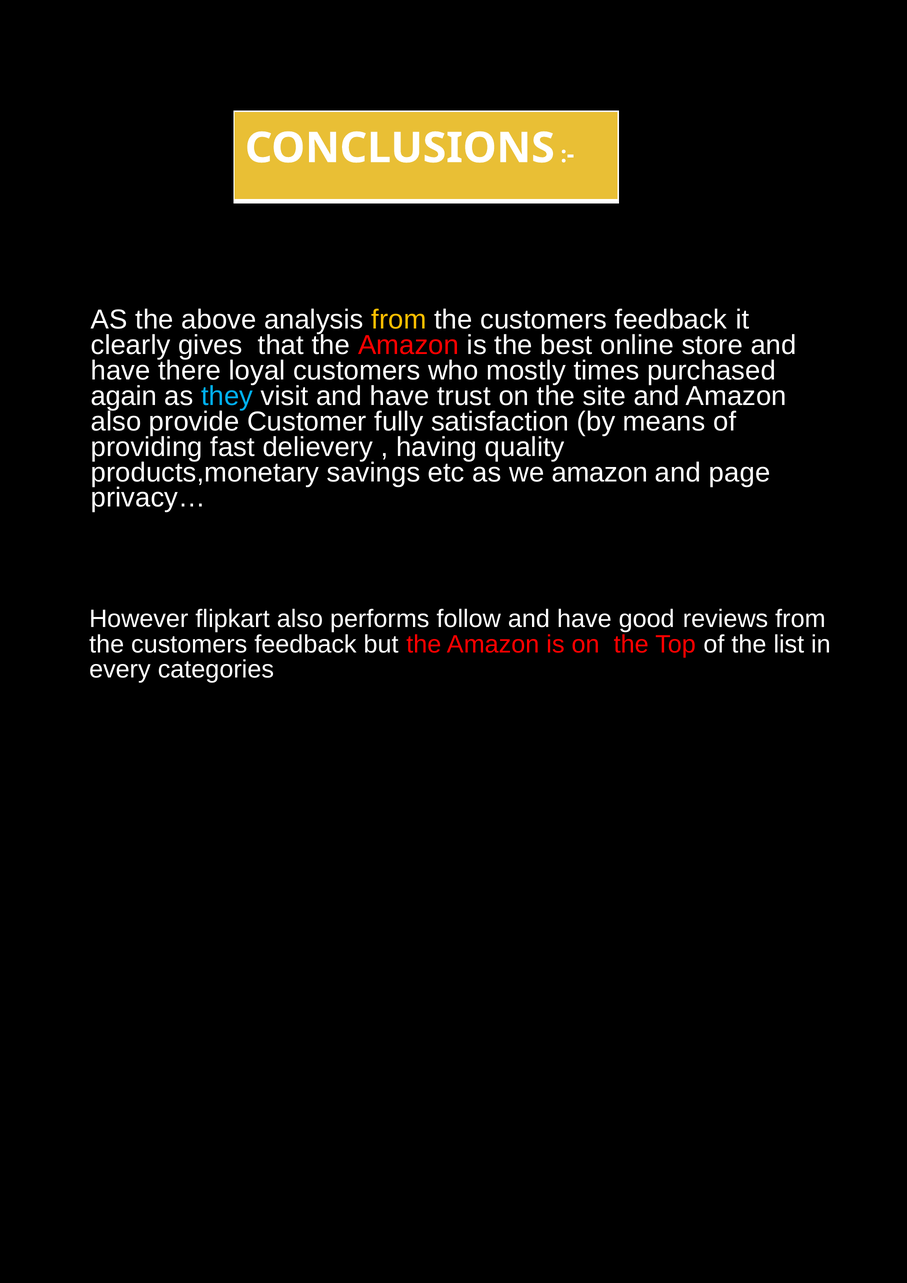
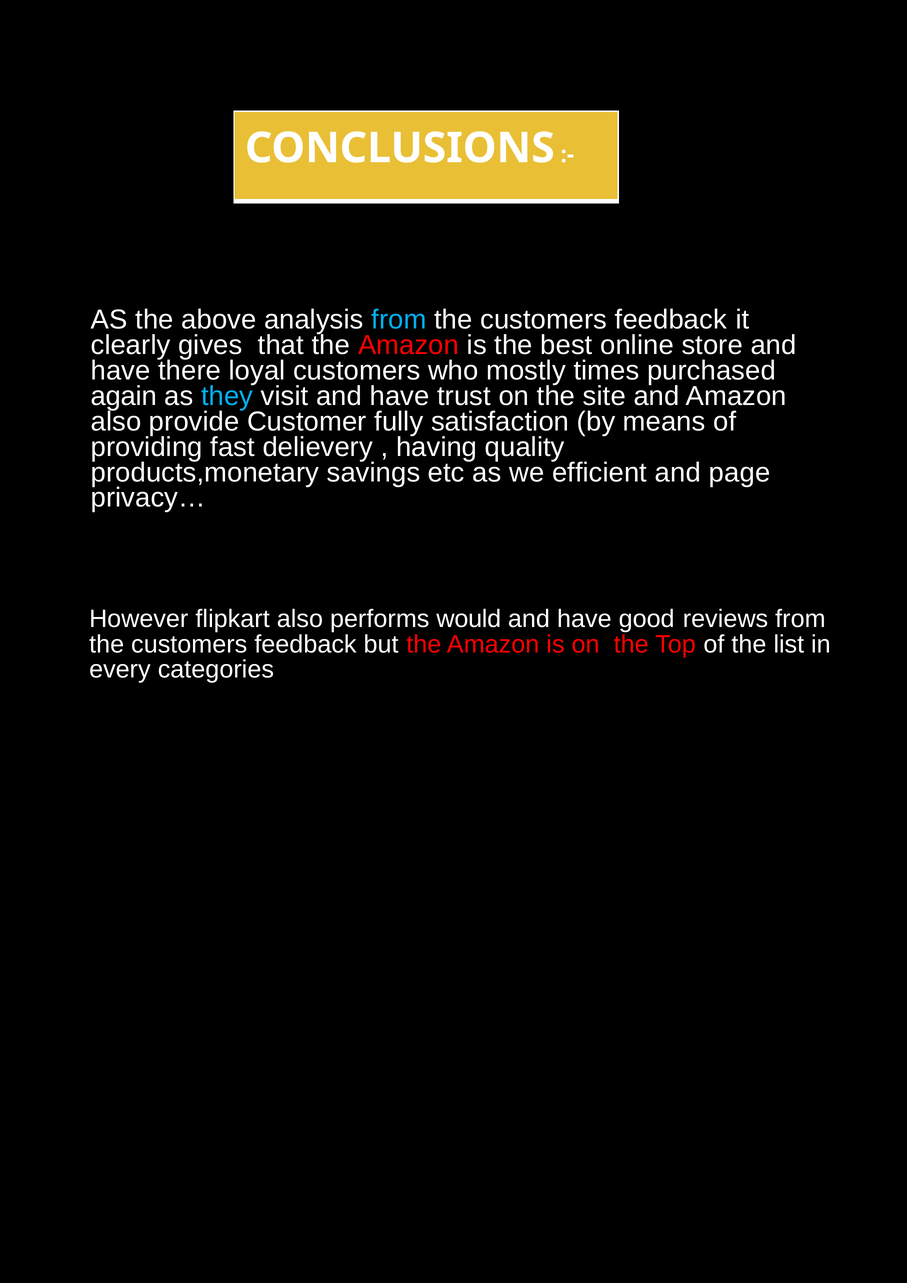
from at (399, 320) colour: yellow -> light blue
we amazon: amazon -> efficient
follow: follow -> would
